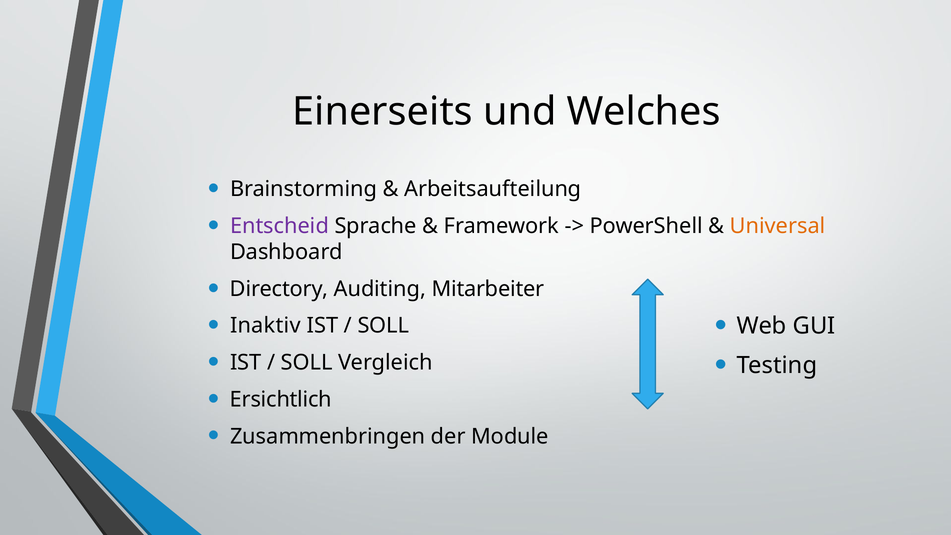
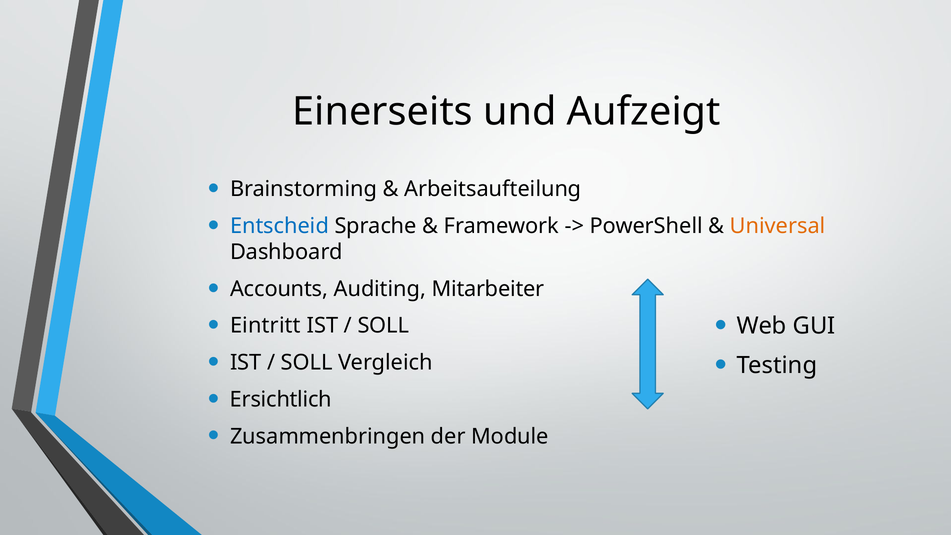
Welches: Welches -> Aufzeigt
Entscheid colour: purple -> blue
Directory: Directory -> Accounts
Inaktiv: Inaktiv -> Eintritt
